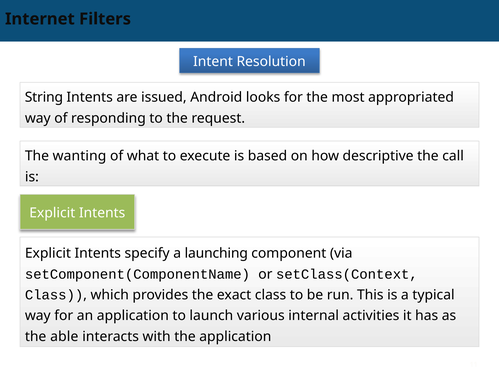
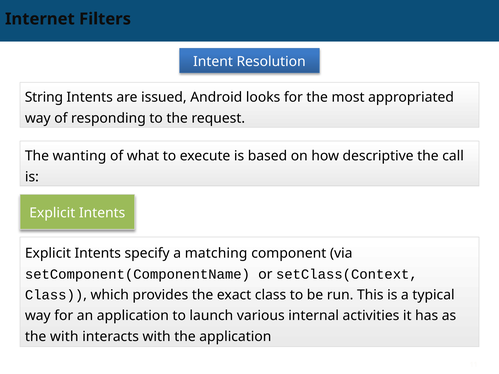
launching: launching -> matching
the able: able -> with
